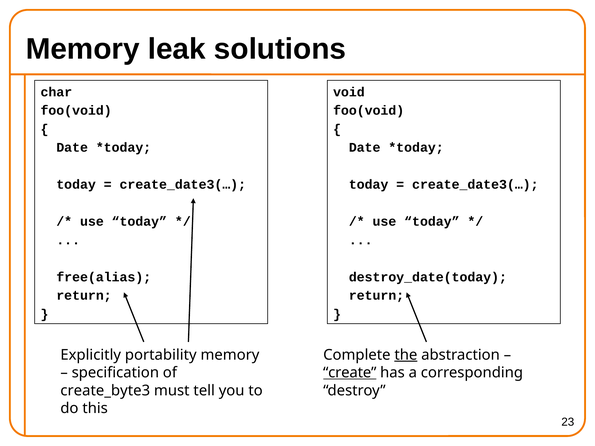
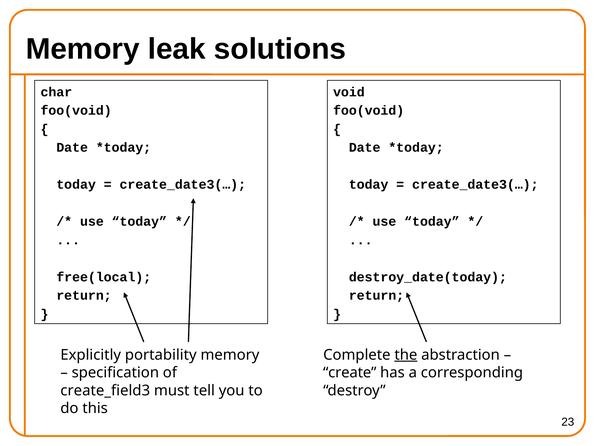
free(alias: free(alias -> free(local
create underline: present -> none
create_byte3: create_byte3 -> create_field3
